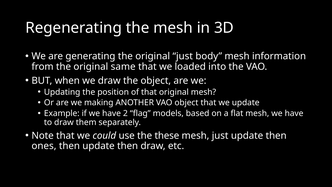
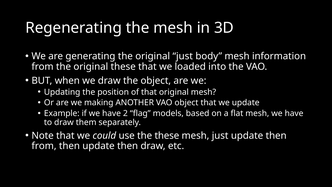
original same: same -> these
ones at (44, 146): ones -> from
